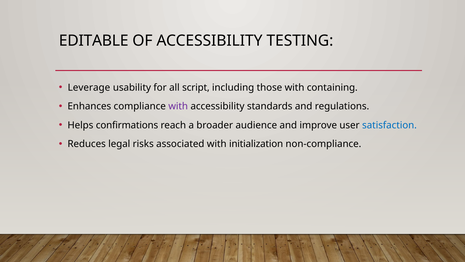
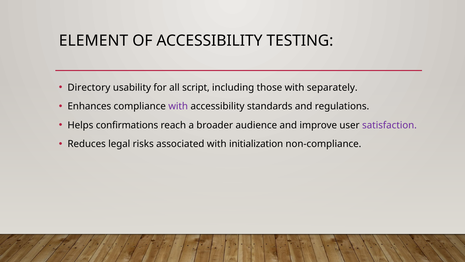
EDITABLE: EDITABLE -> ELEMENT
Leverage: Leverage -> Directory
containing: containing -> separately
satisfaction colour: blue -> purple
